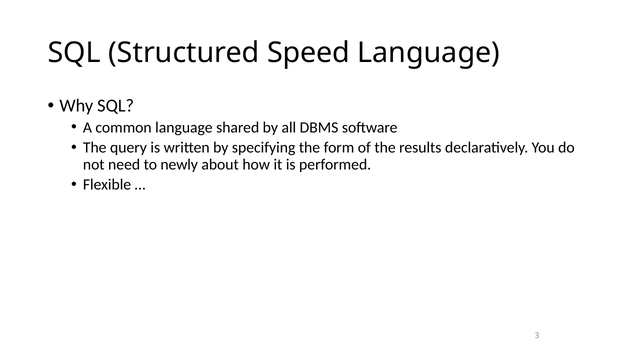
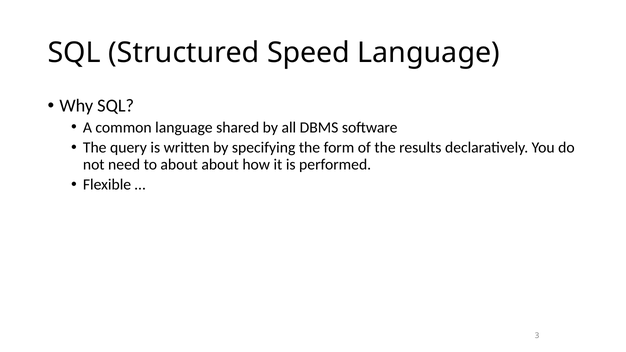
to newly: newly -> about
